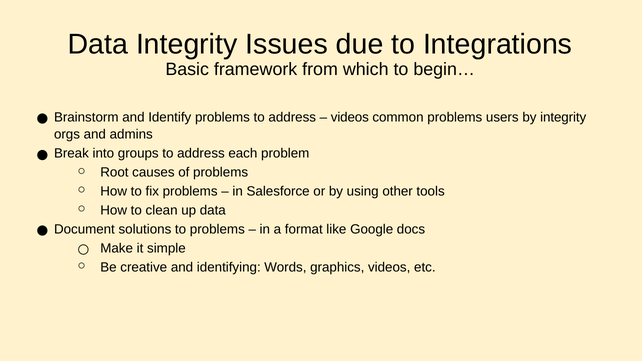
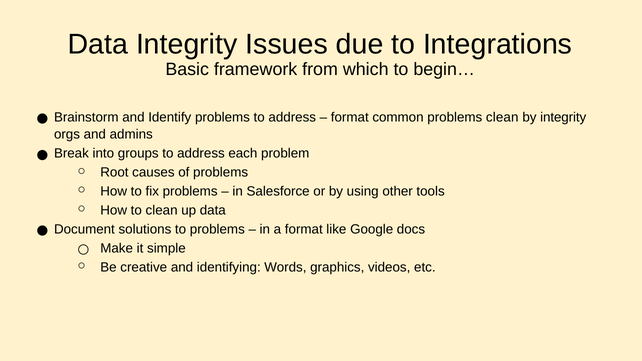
videos at (350, 117): videos -> format
problems users: users -> clean
